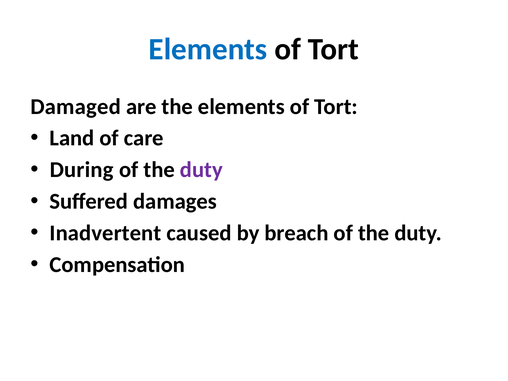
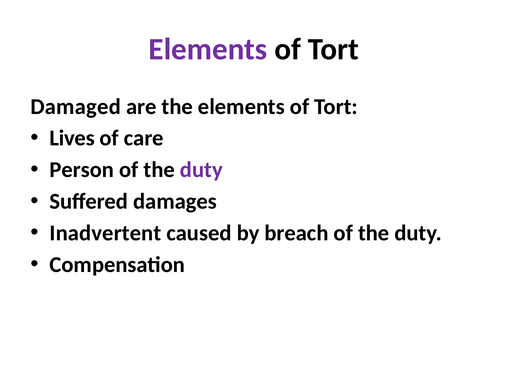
Elements at (208, 49) colour: blue -> purple
Land: Land -> Lives
During: During -> Person
